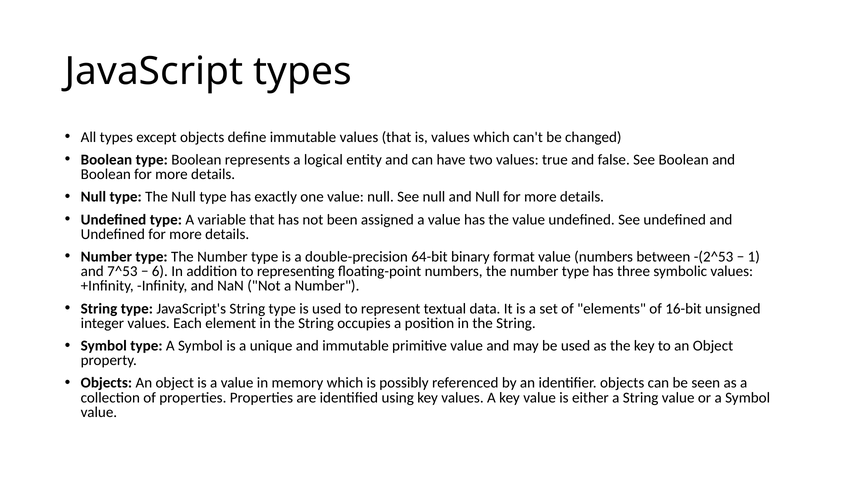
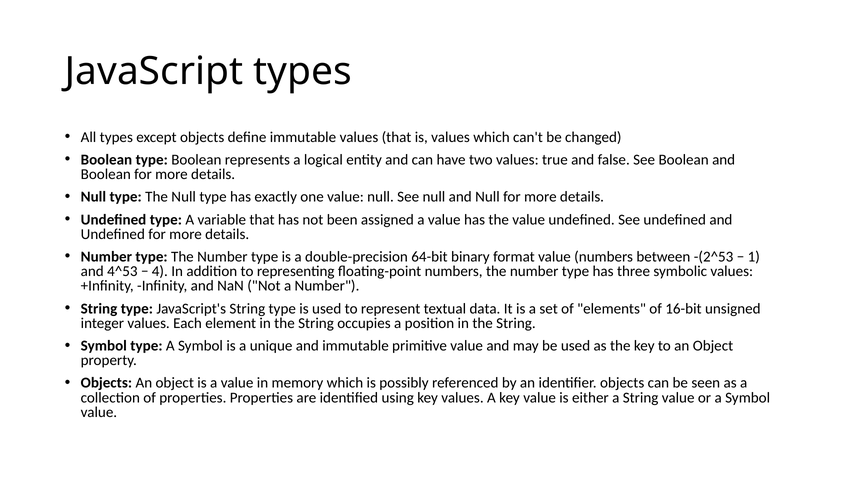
7^53: 7^53 -> 4^53
6: 6 -> 4
